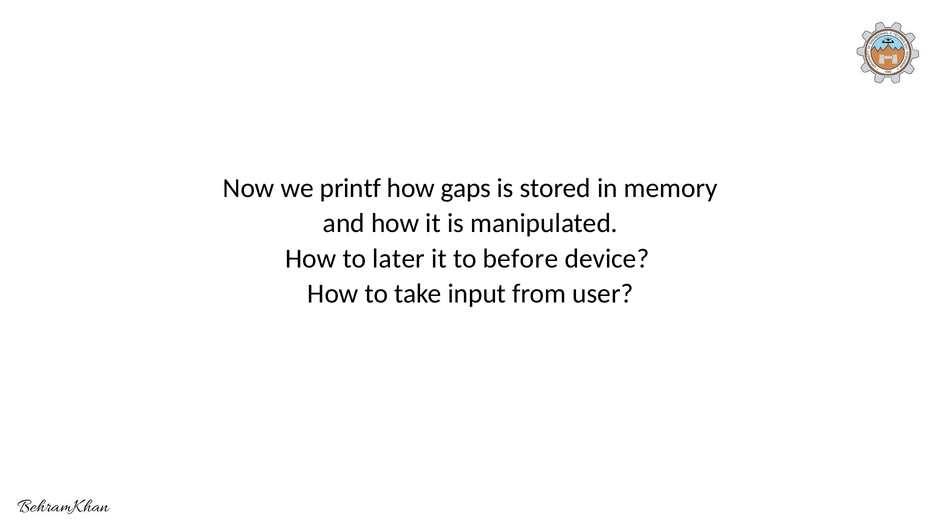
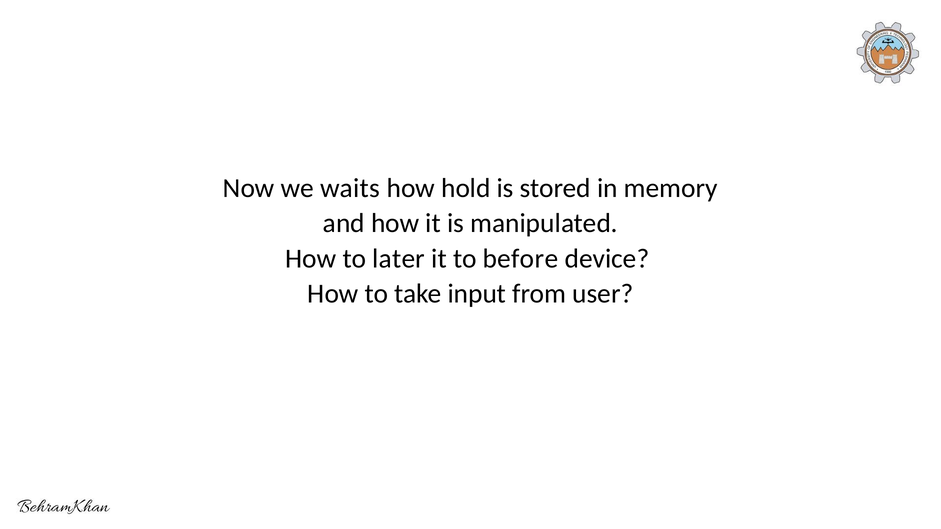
printf: printf -> waits
gaps: gaps -> hold
